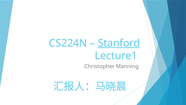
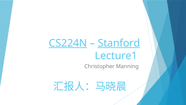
CS224N underline: none -> present
